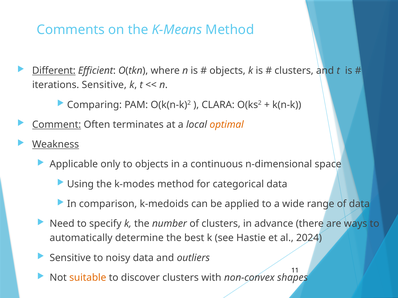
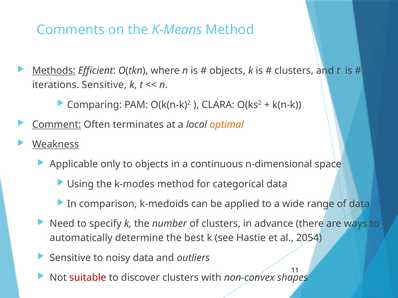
Different: Different -> Methods
2024: 2024 -> 2054
suitable colour: orange -> red
